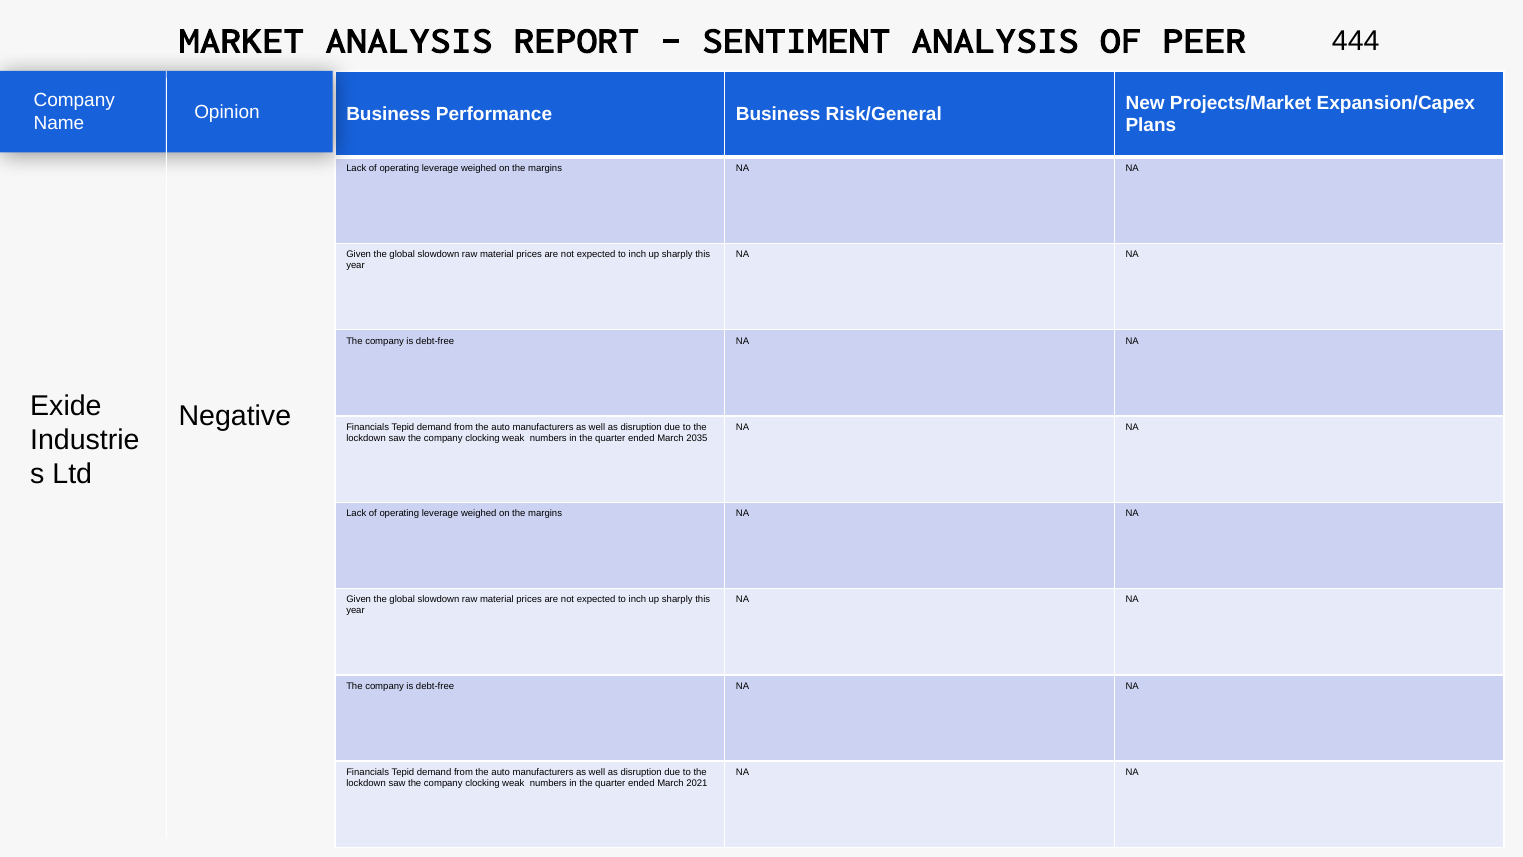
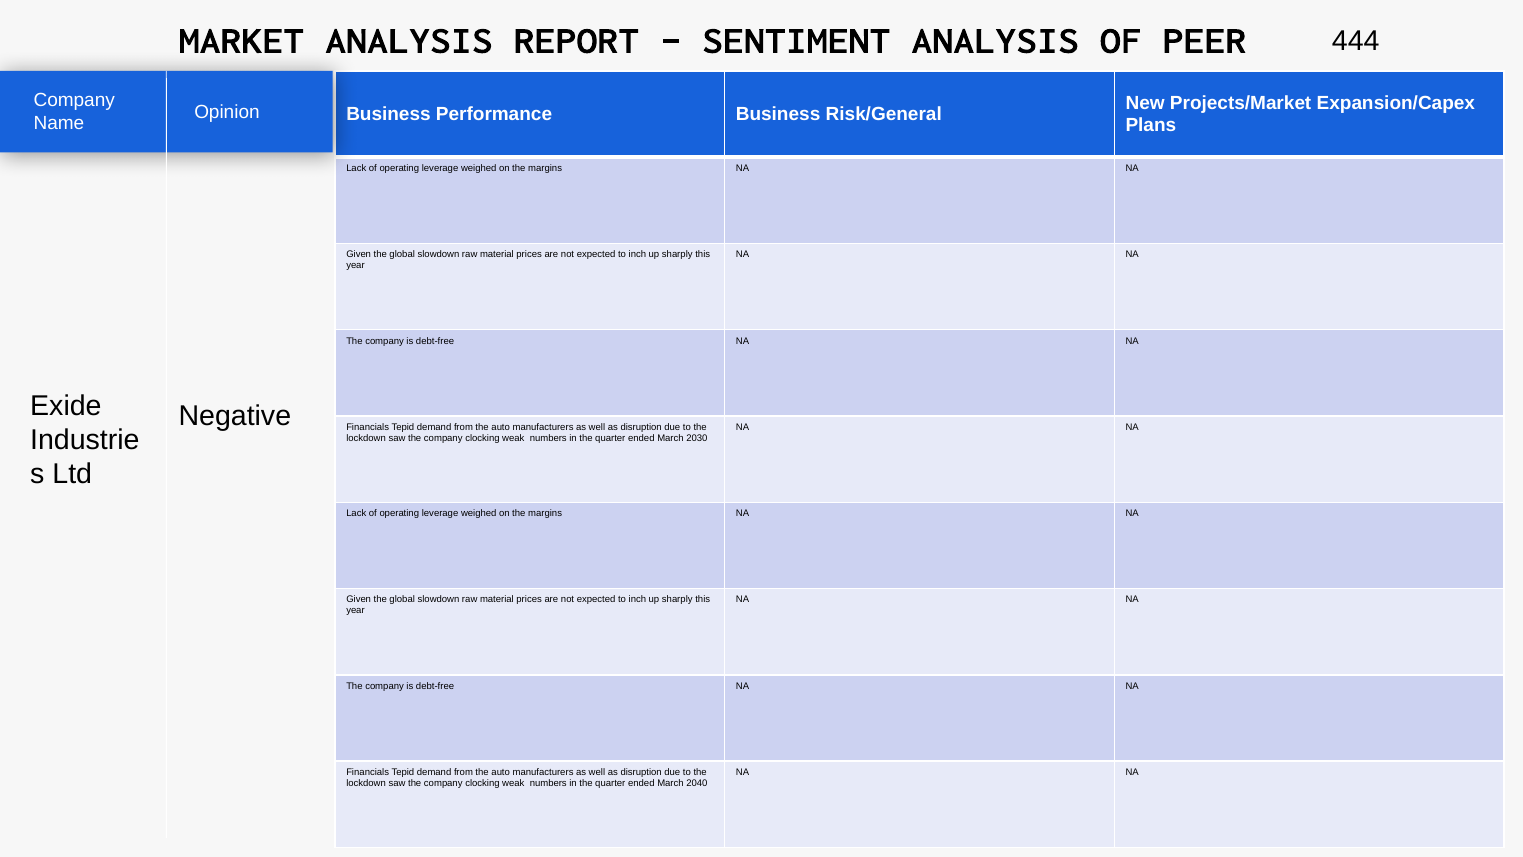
2035: 2035 -> 2030
2021: 2021 -> 2040
